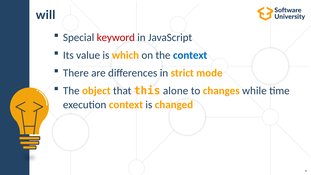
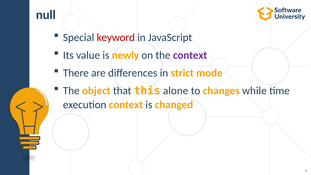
will: will -> null
which: which -> newly
context at (190, 55) colour: blue -> purple
